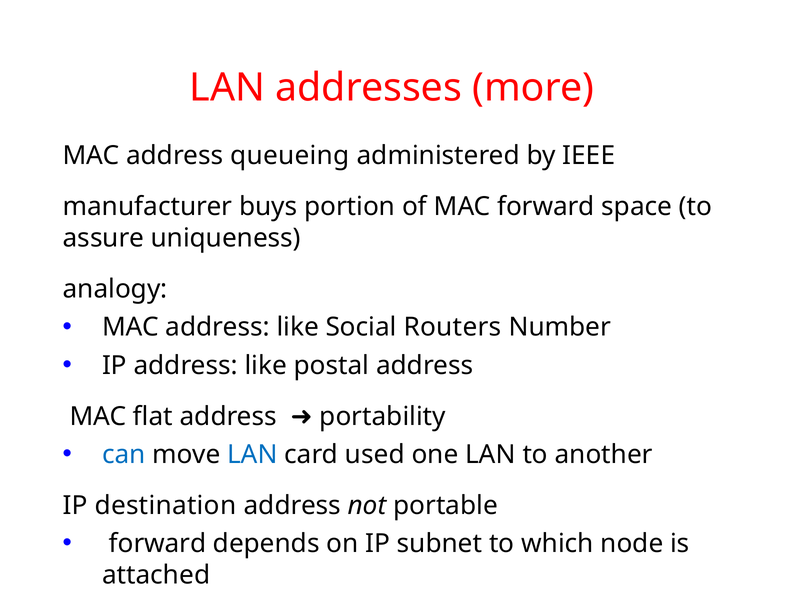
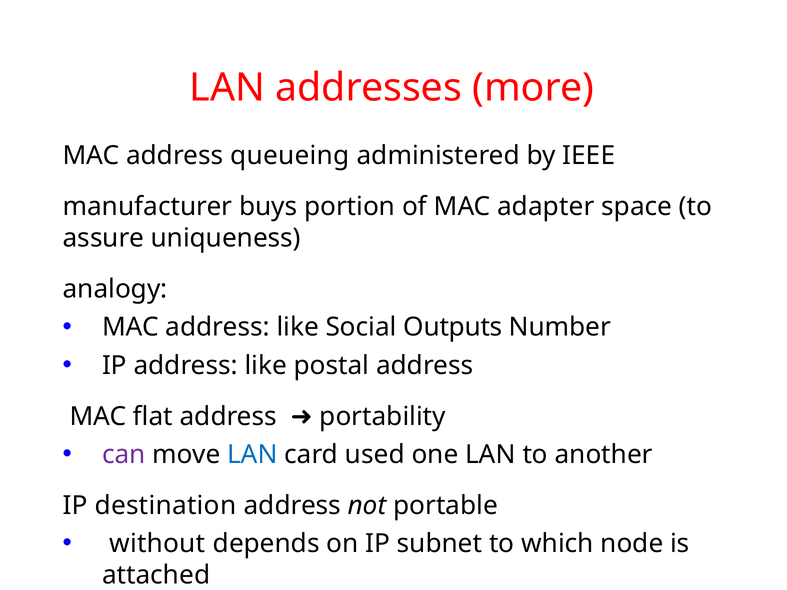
MAC forward: forward -> adapter
Routers: Routers -> Outputs
can colour: blue -> purple
forward at (158, 544): forward -> without
